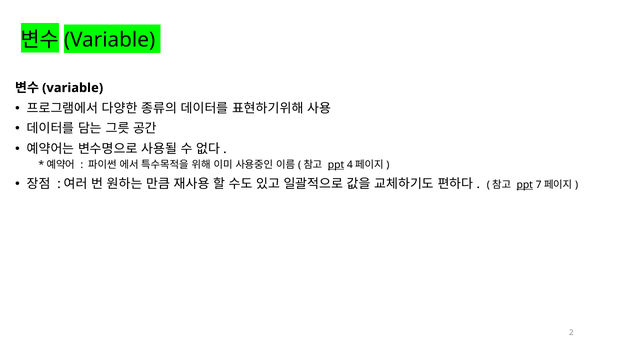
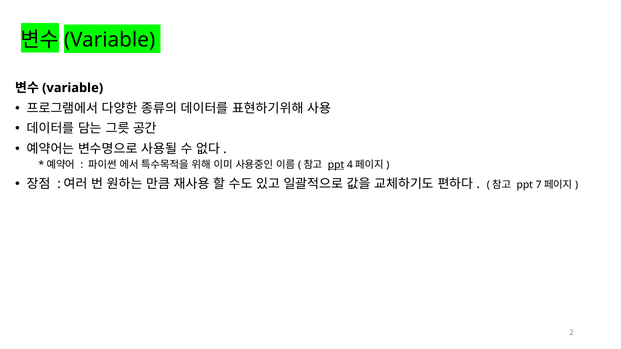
ppt at (525, 185) underline: present -> none
